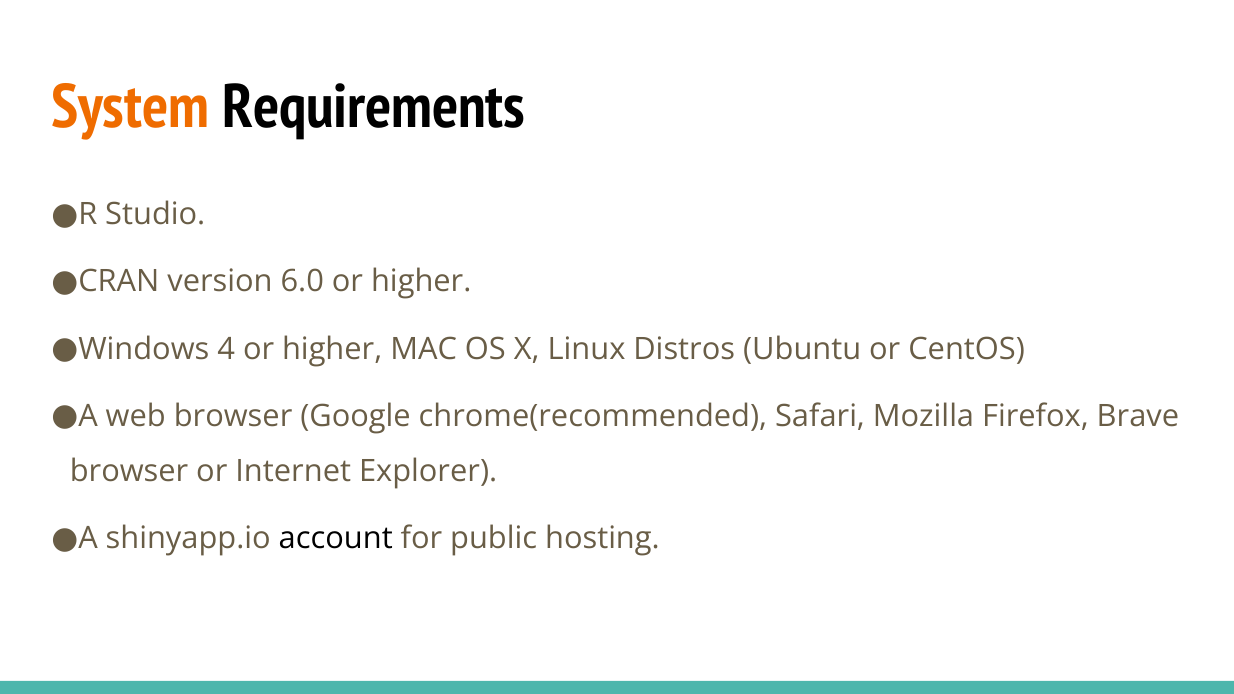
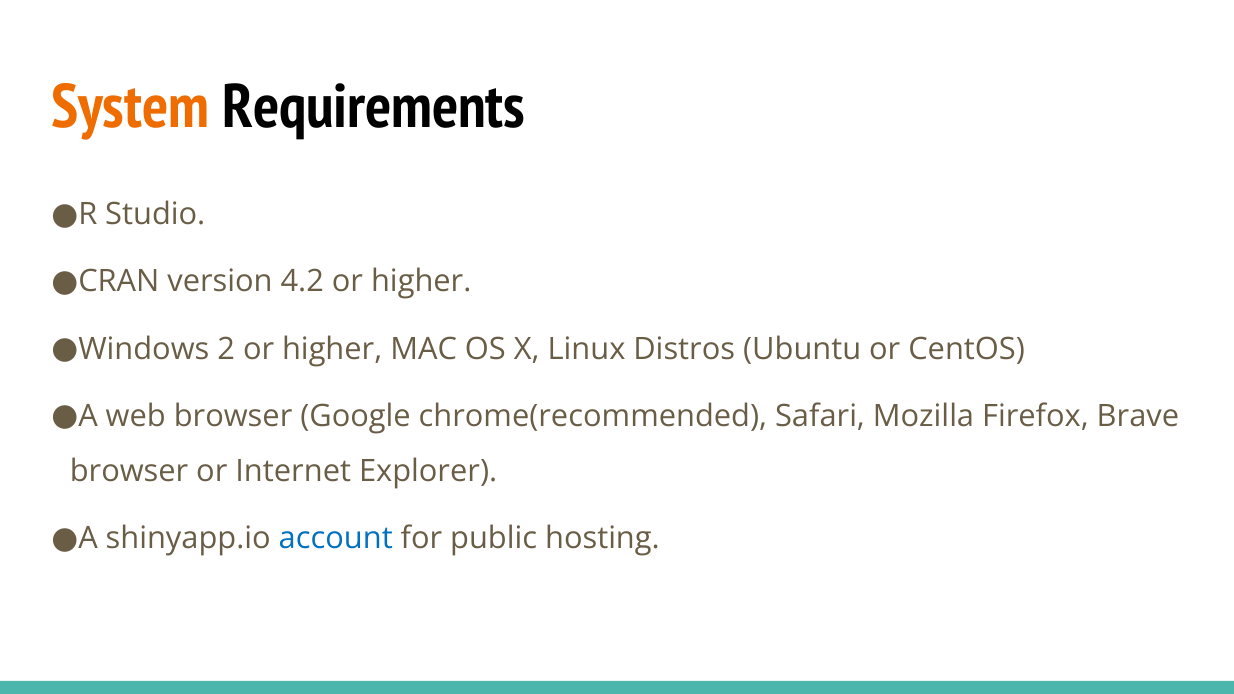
6.0: 6.0 -> 4.2
4: 4 -> 2
account colour: black -> blue
